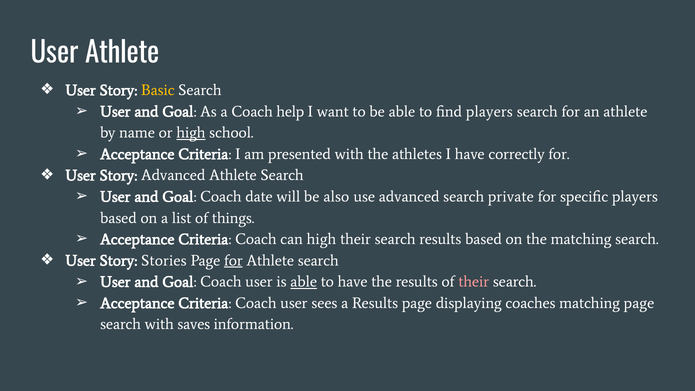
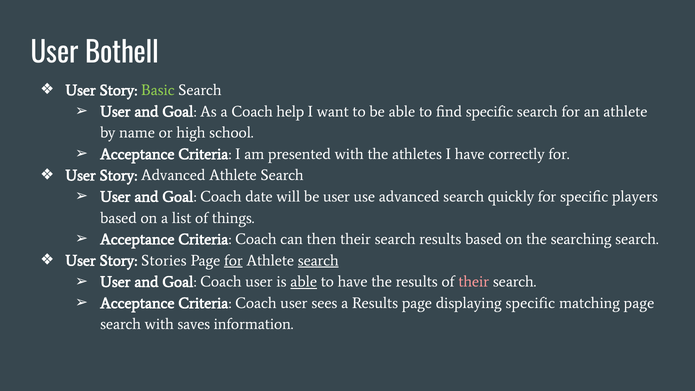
User Athlete: Athlete -> Bothell
Basic colour: yellow -> light green
find players: players -> specific
high at (191, 133) underline: present -> none
be also: also -> user
private: private -> quickly
can high: high -> then
the matching: matching -> searching
search at (318, 260) underline: none -> present
displaying coaches: coaches -> specific
